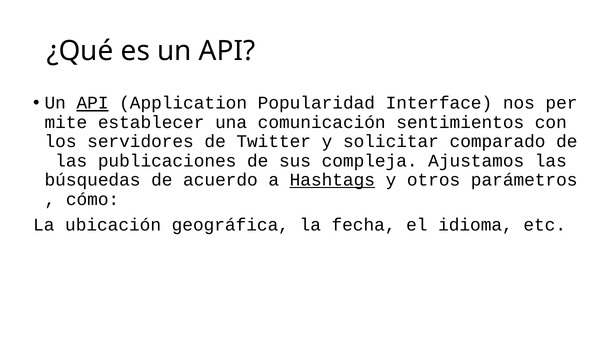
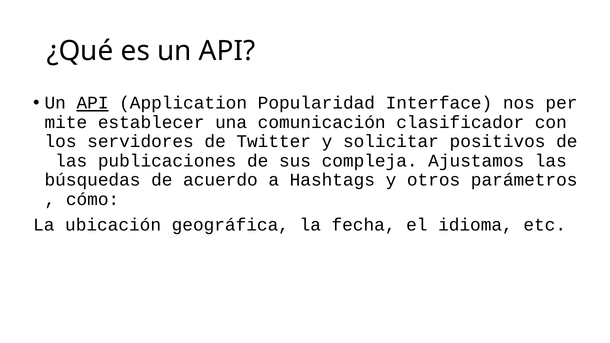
sentimientos: sentimientos -> clasificador
comparado: comparado -> positivos
Hashtags underline: present -> none
